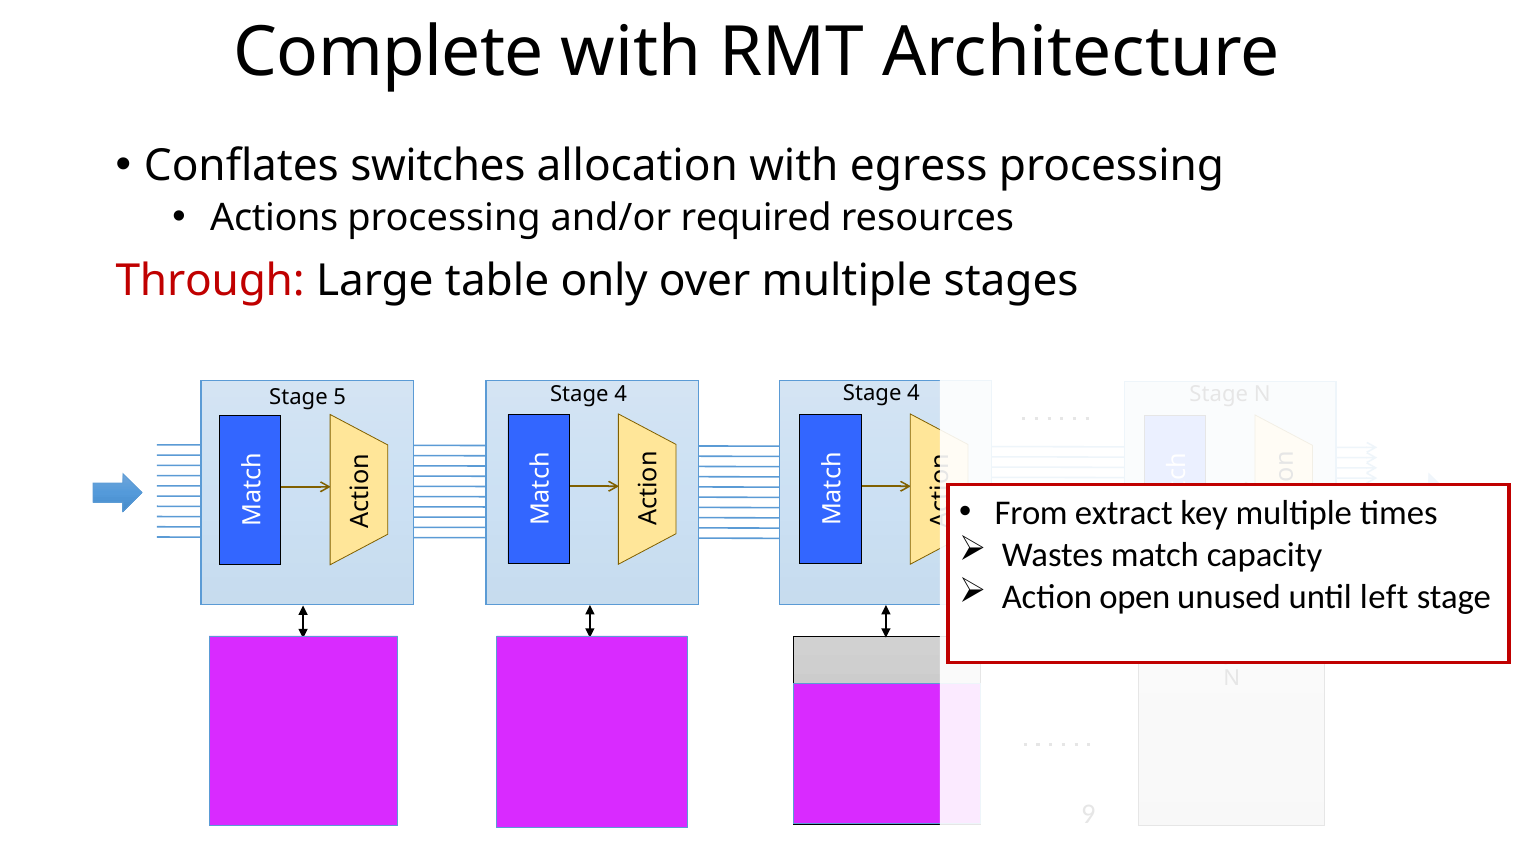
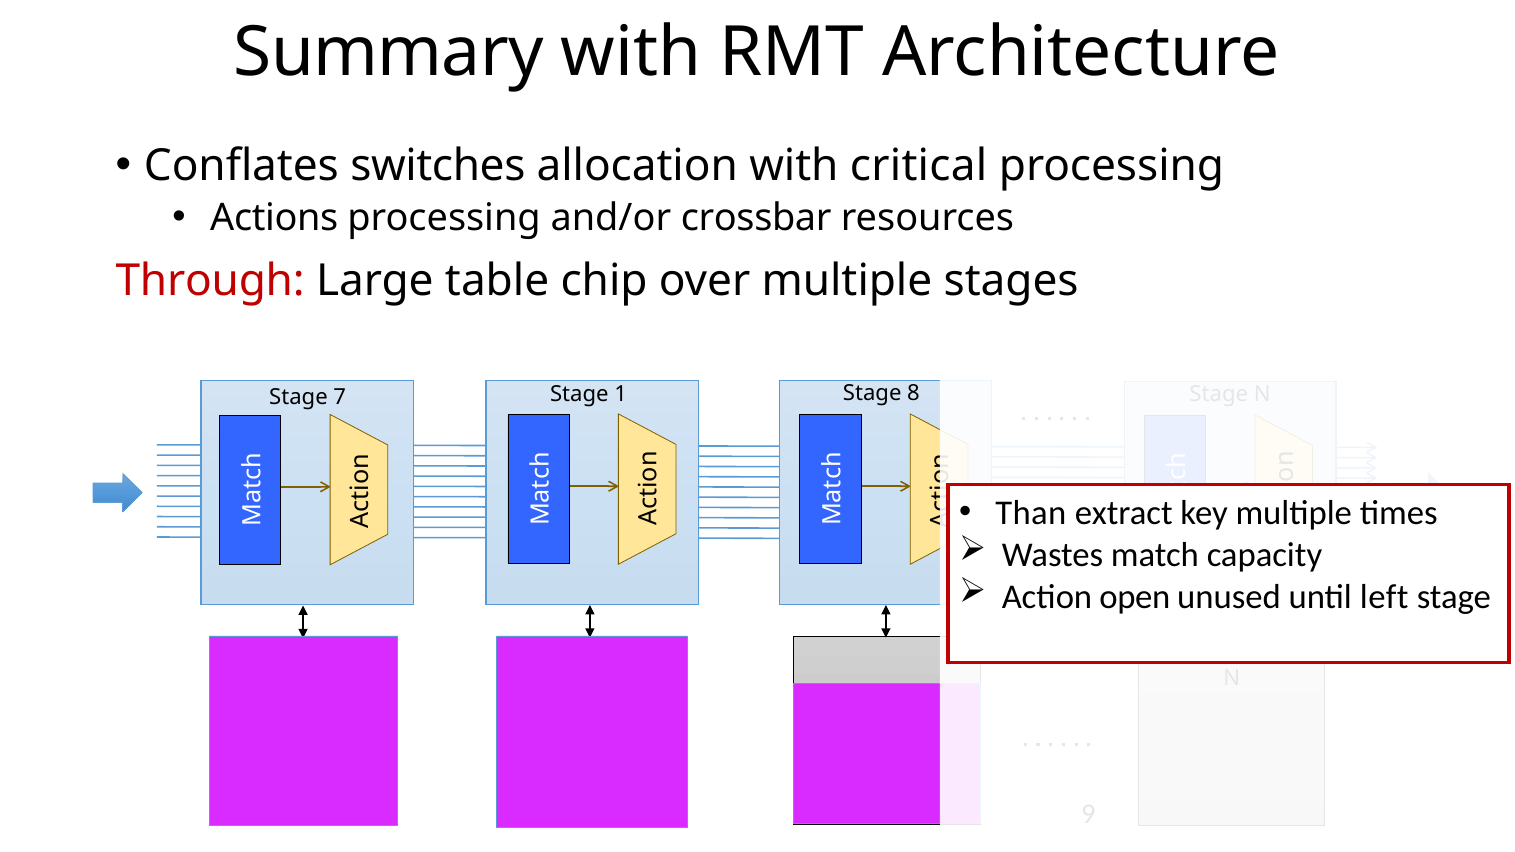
Complete: Complete -> Summary
egress: egress -> critical
required: required -> crossbar
only: only -> chip
5: 5 -> 7
4 at (621, 394): 4 -> 1
4 at (914, 394): 4 -> 8
From: From -> Than
